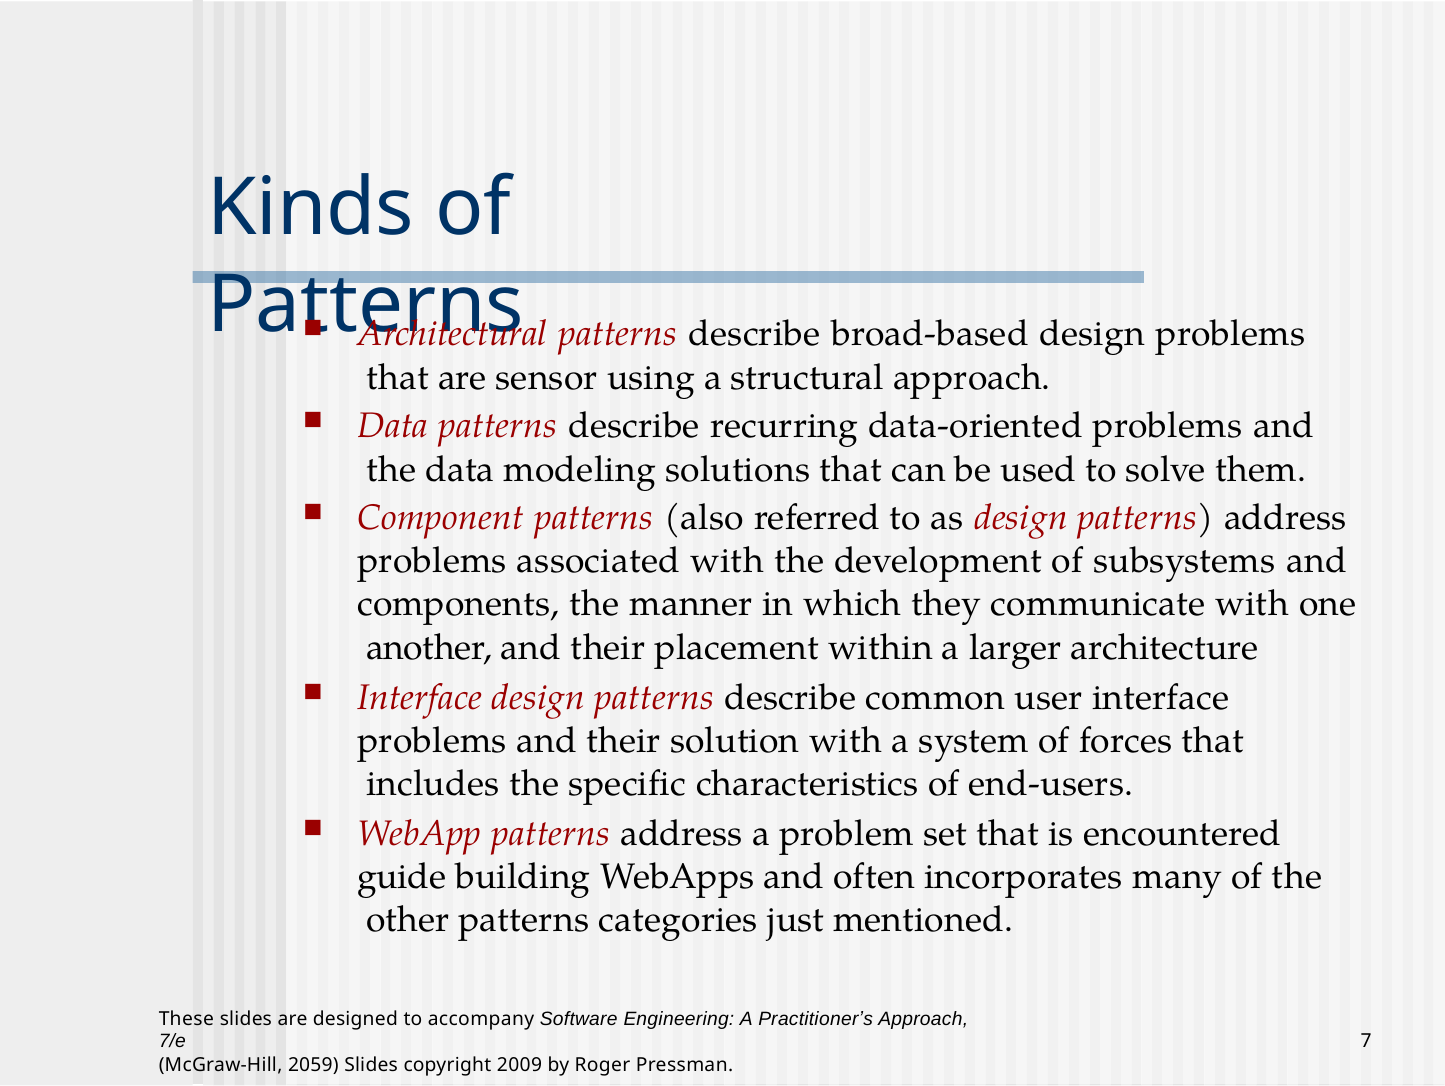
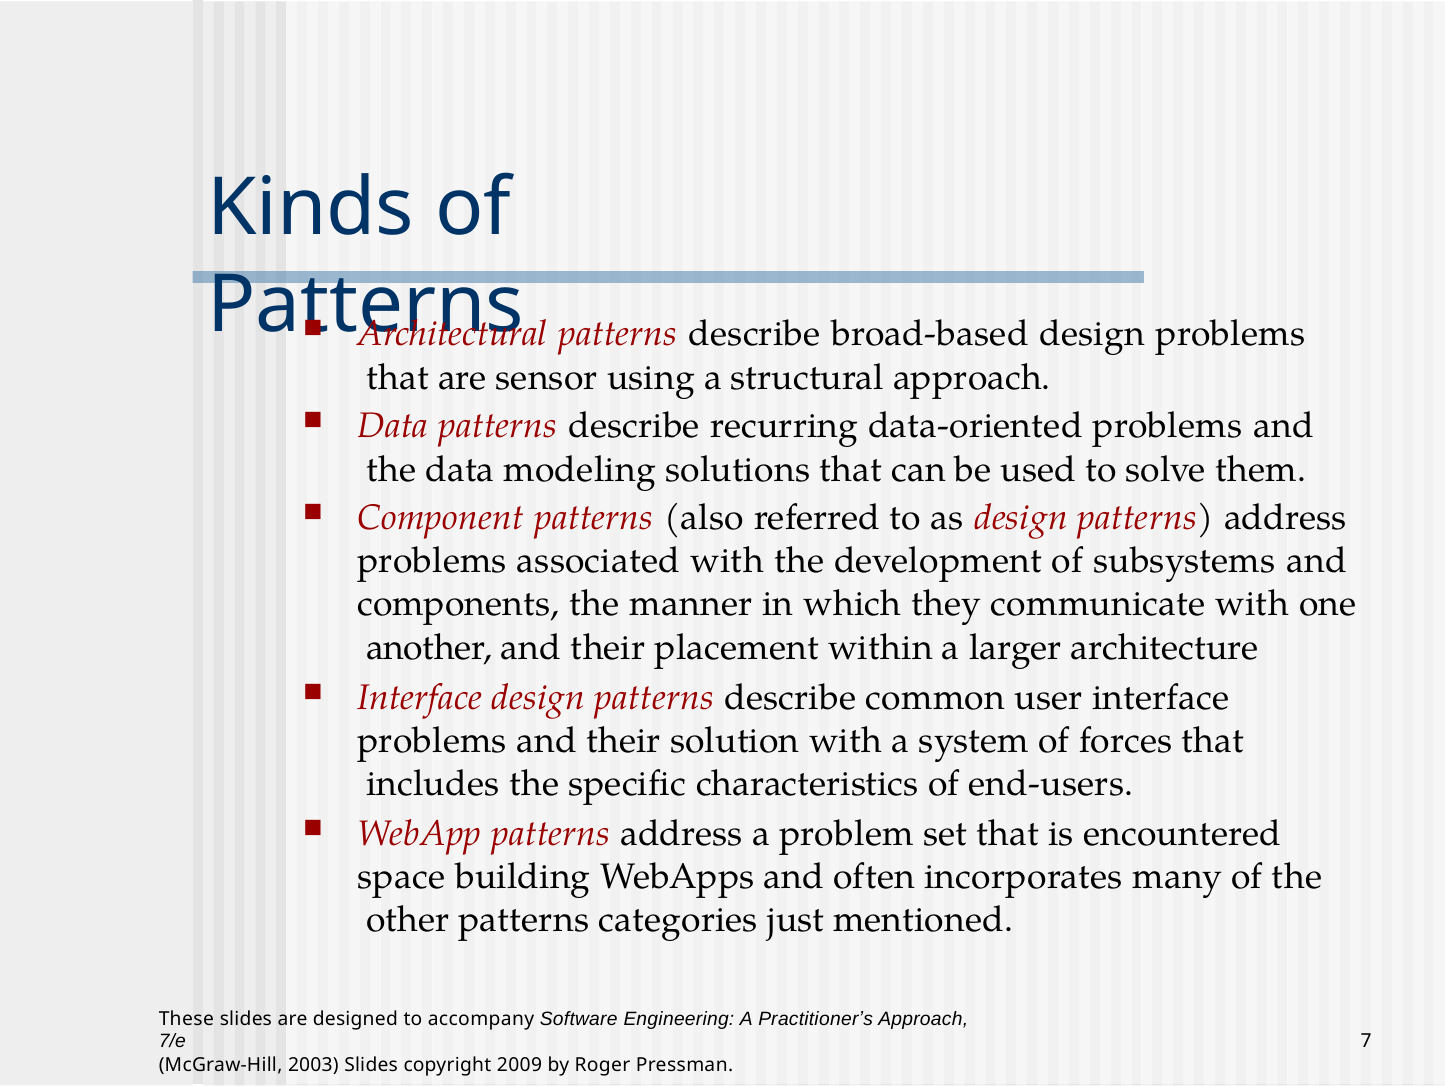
guide: guide -> space
2059: 2059 -> 2003
